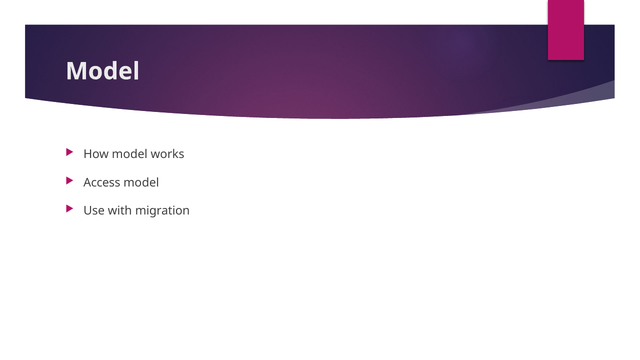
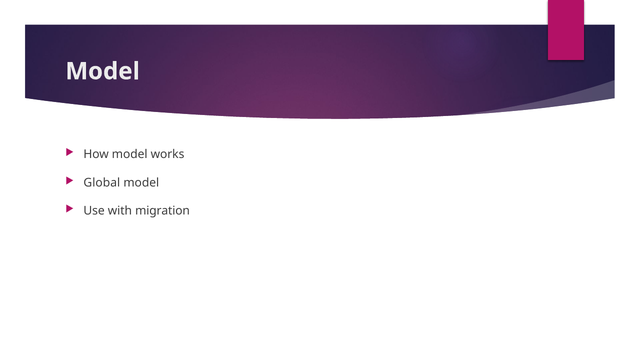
Access: Access -> Global
